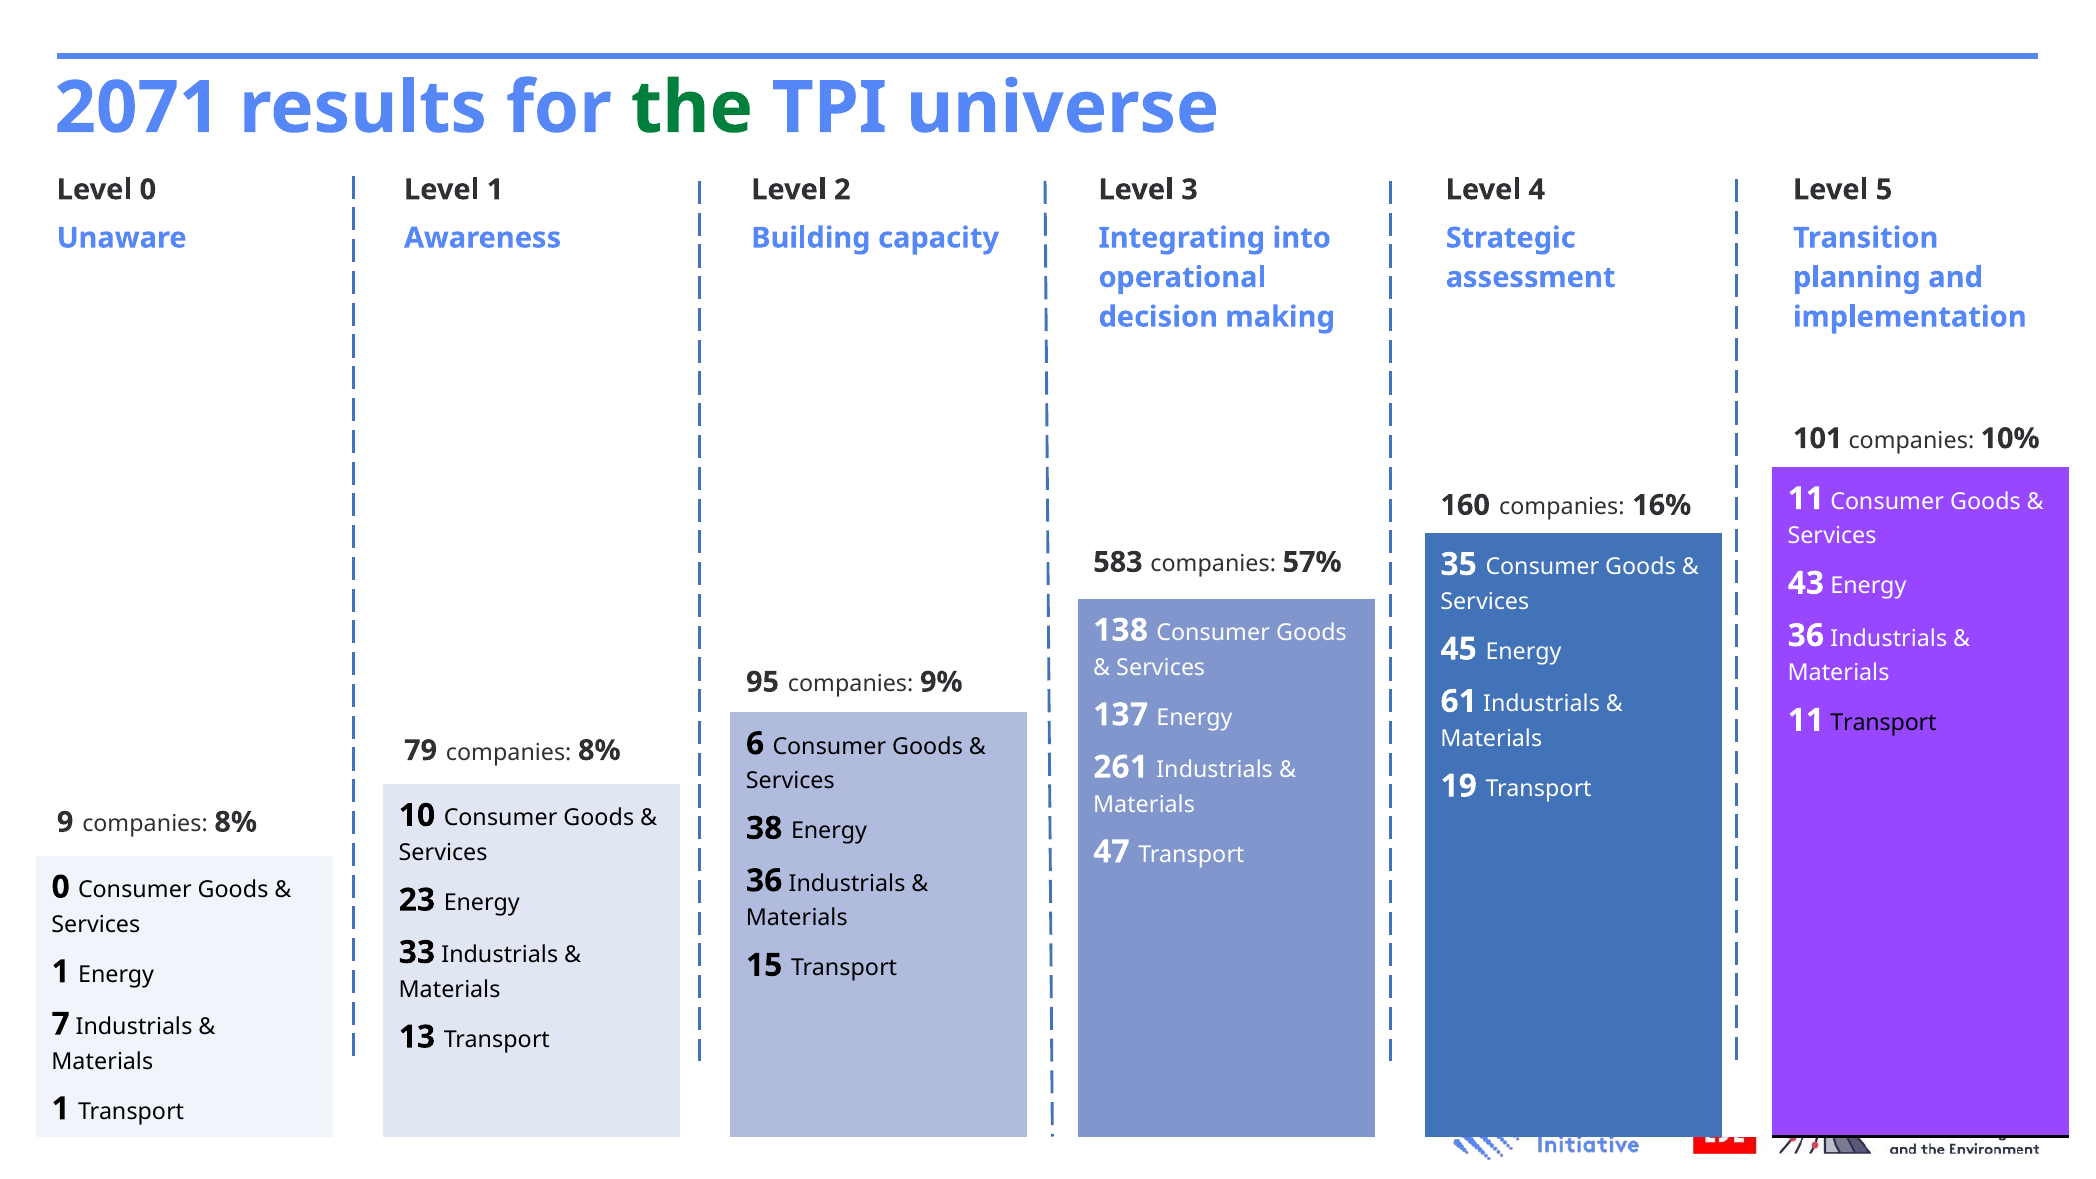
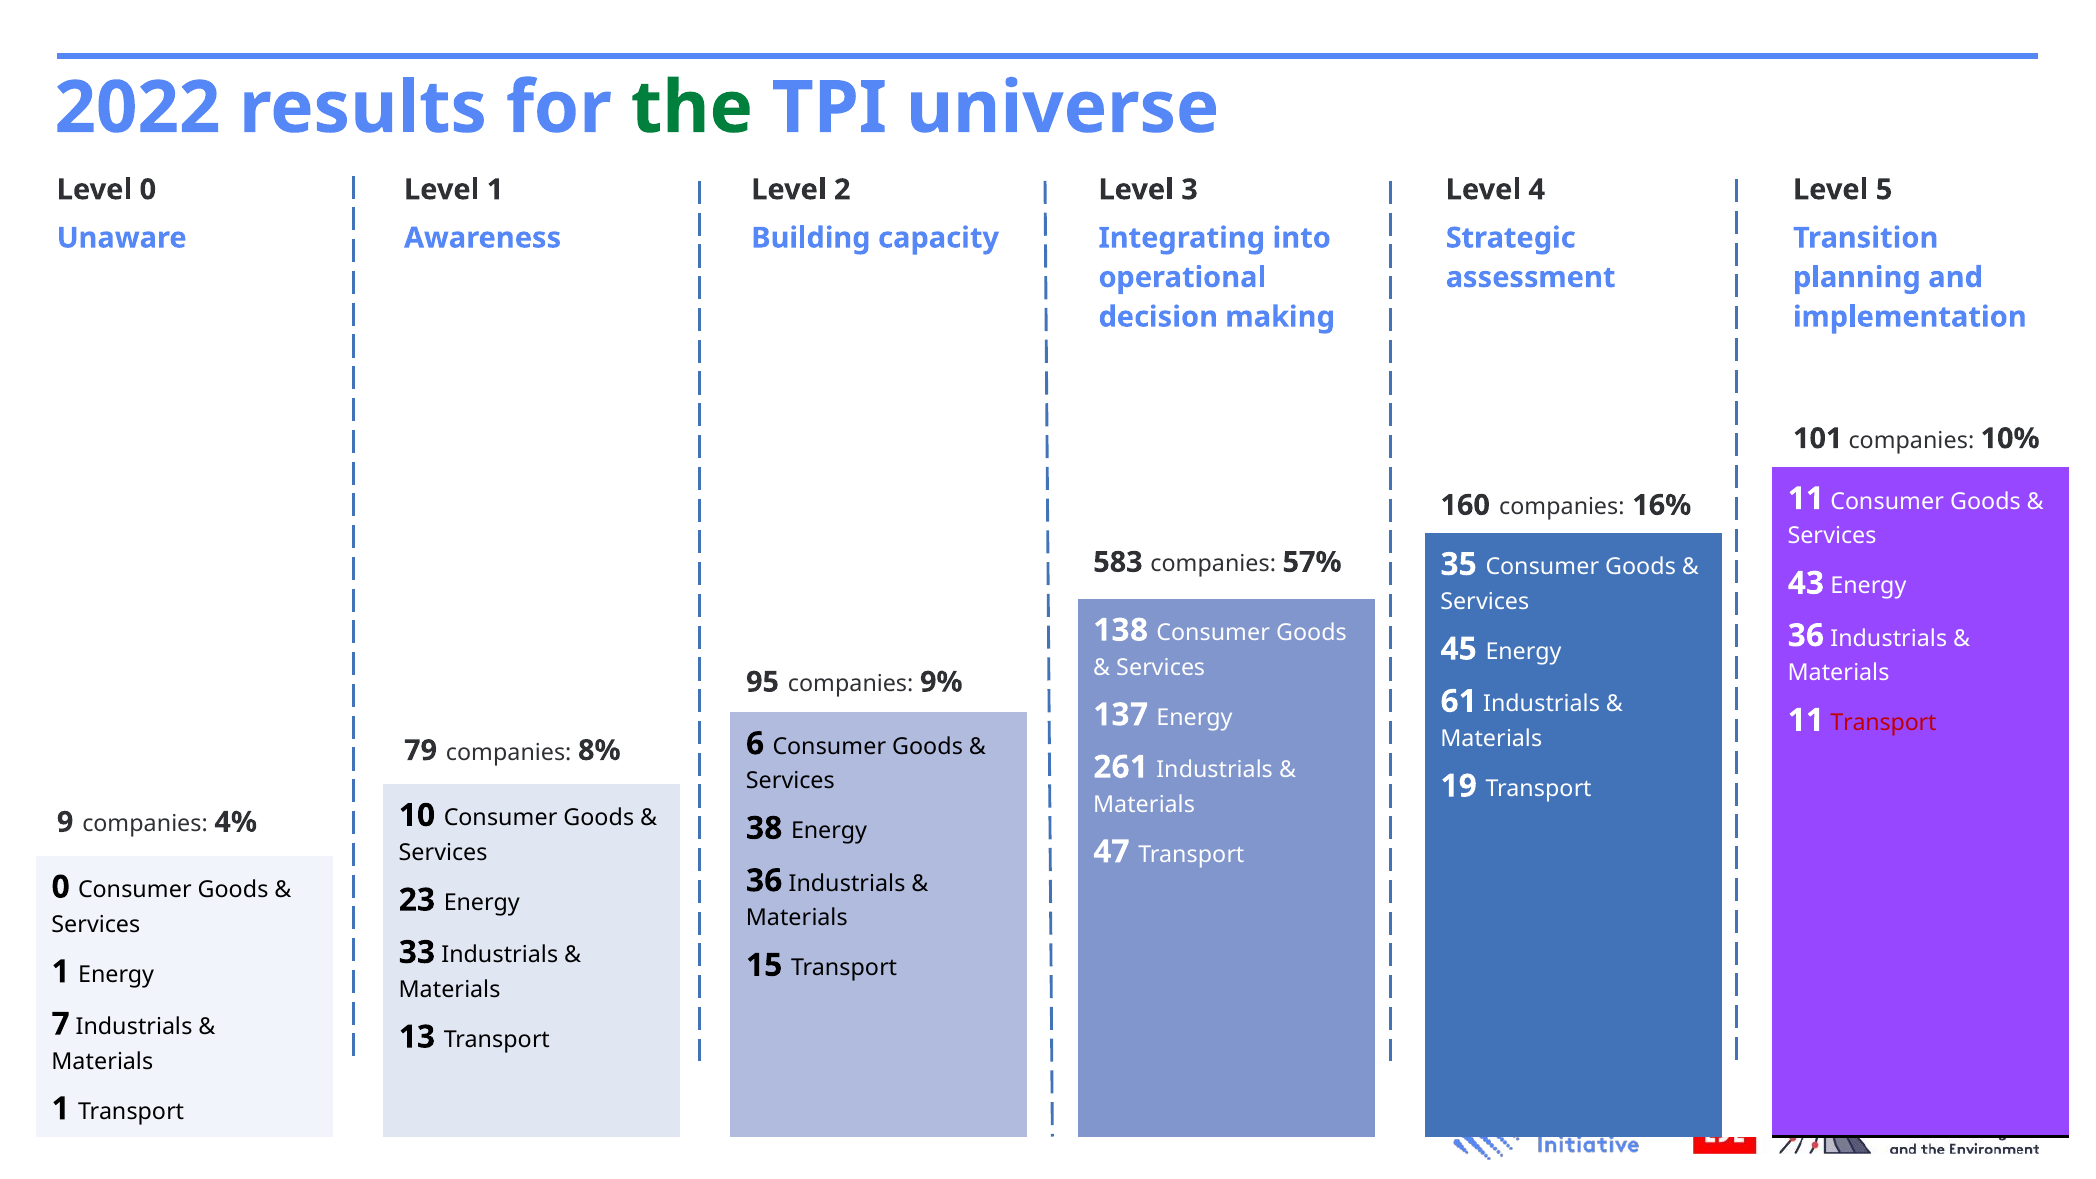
2071: 2071 -> 2022
Transport at (1883, 723) colour: black -> red
9 companies 8%: 8% -> 4%
